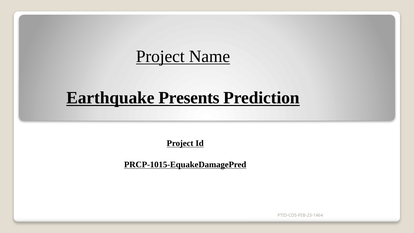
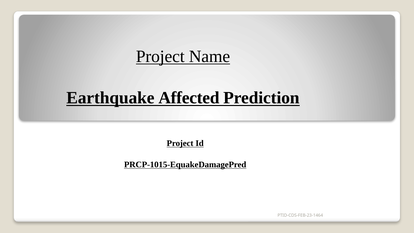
Presents: Presents -> Affected
